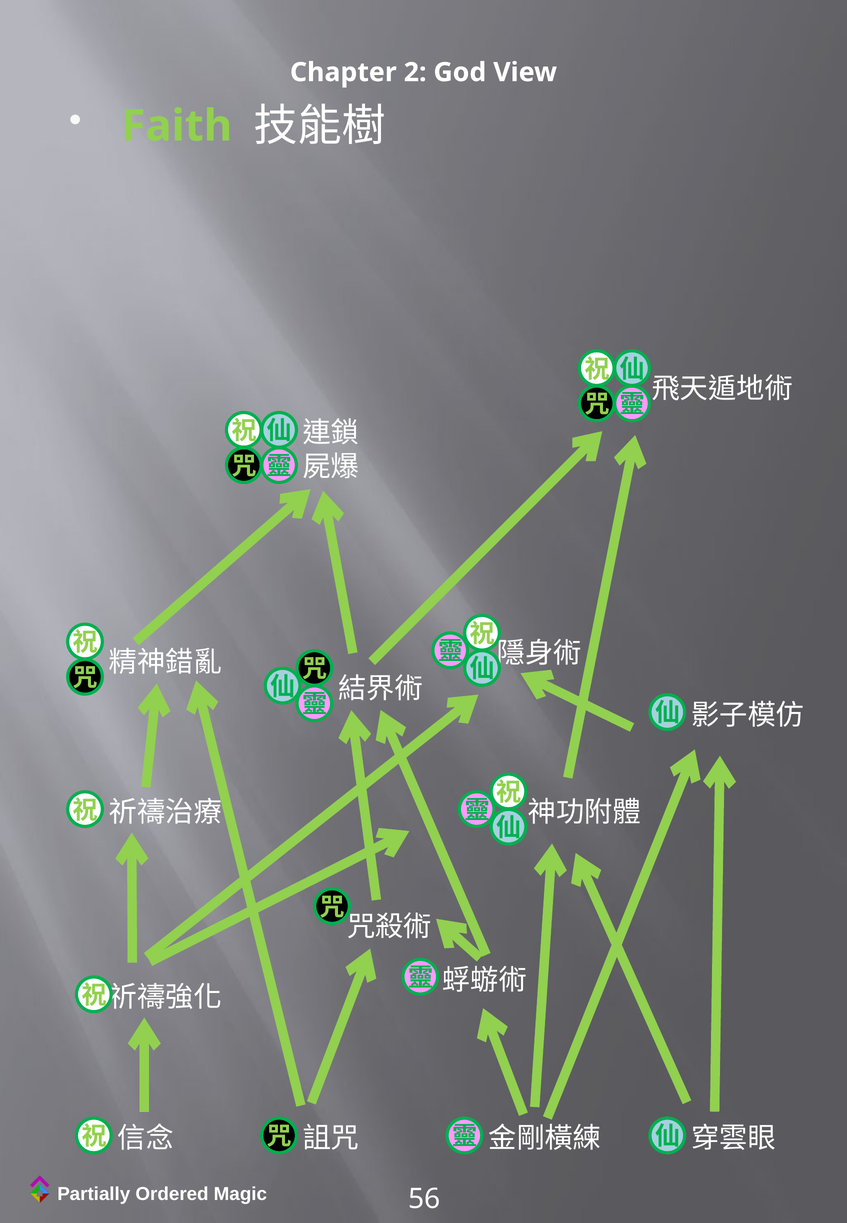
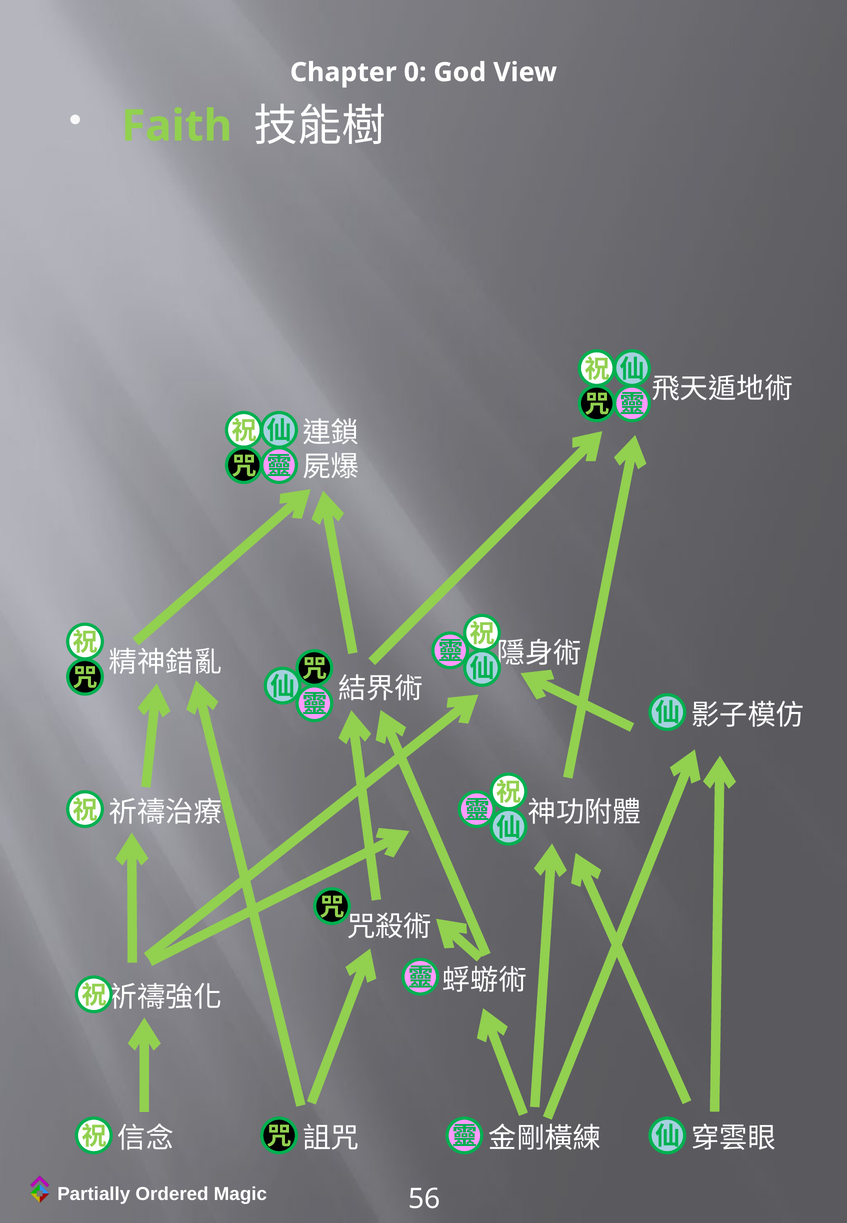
2: 2 -> 0
